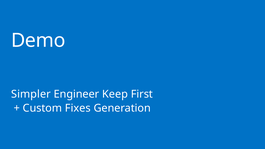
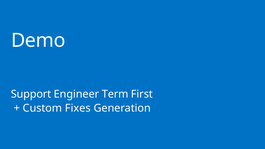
Simpler: Simpler -> Support
Keep: Keep -> Term
